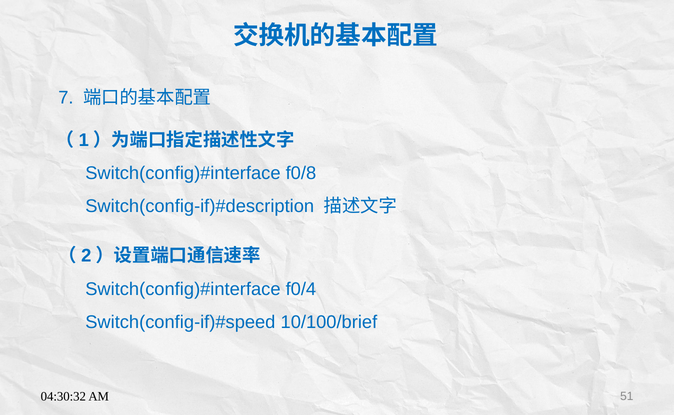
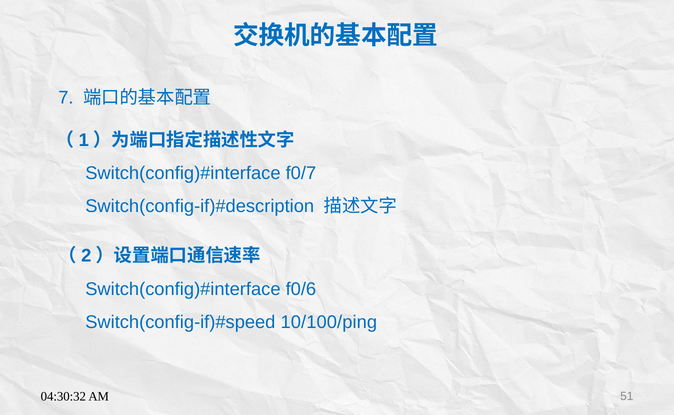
f0/8: f0/8 -> f0/7
f0/4: f0/4 -> f0/6
10/100/brief: 10/100/brief -> 10/100/ping
